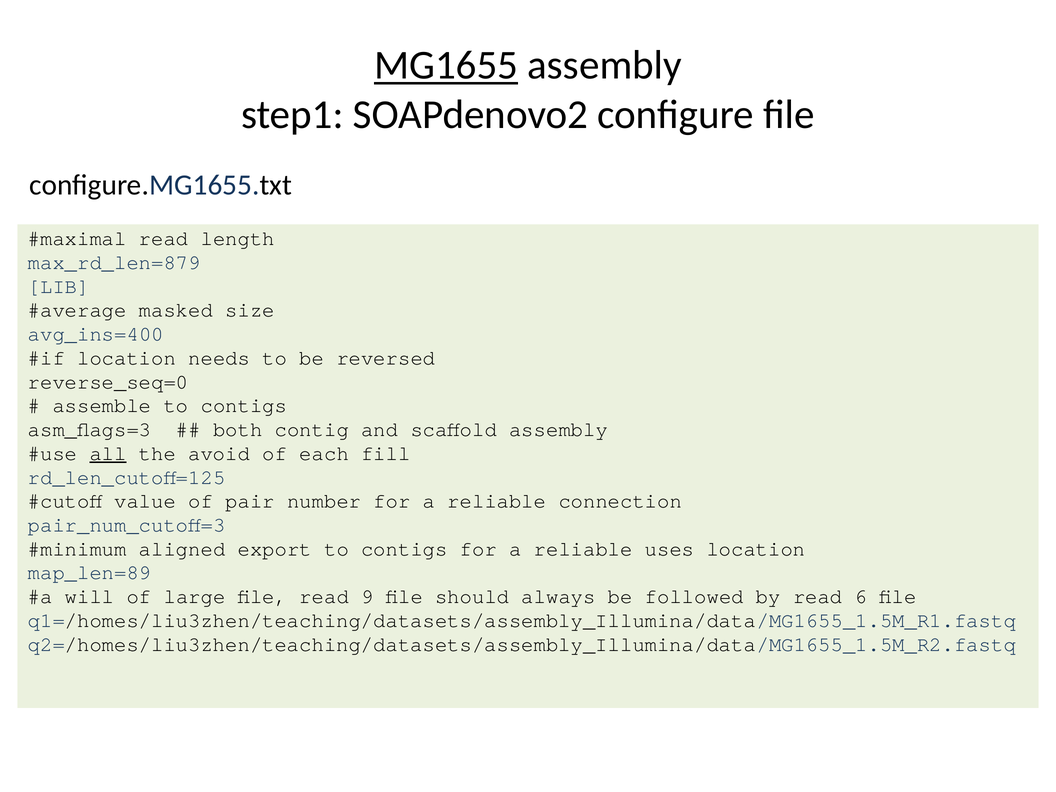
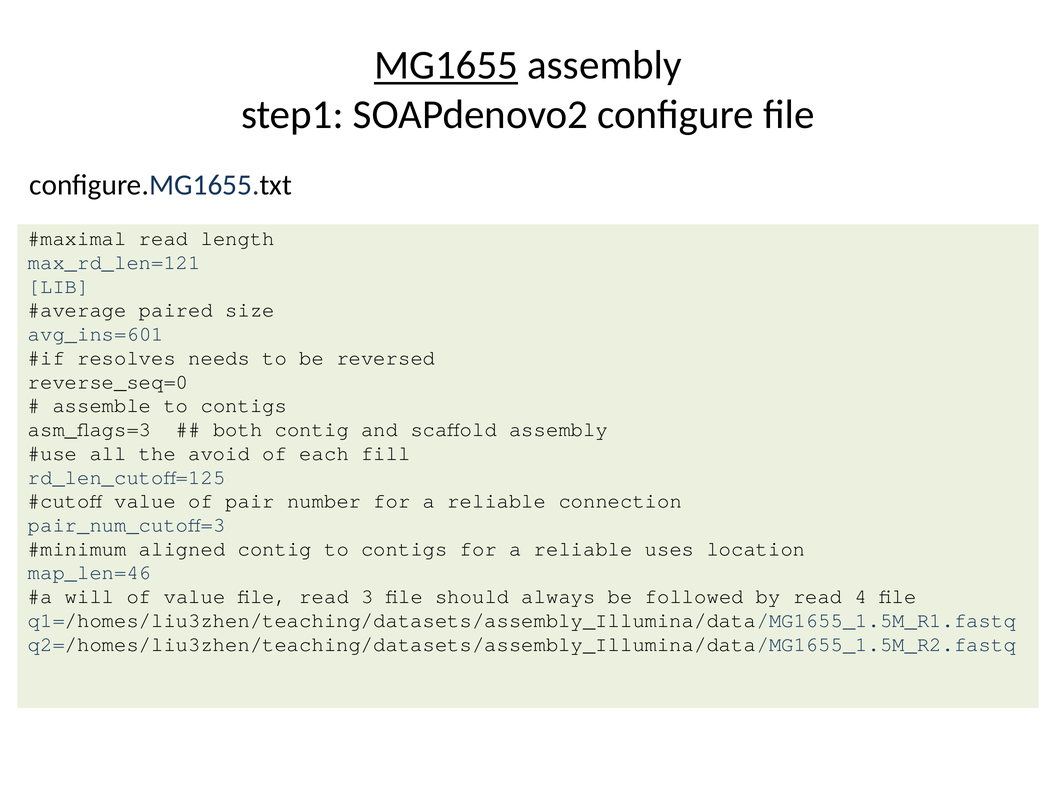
max_rd_len=879: max_rd_len=879 -> max_rd_len=121
masked: masked -> paired
avg_ins=400: avg_ins=400 -> avg_ins=601
location at (127, 358): location -> resolves
all underline: present -> none
aligned export: export -> contig
map_len=89: map_len=89 -> map_len=46
of large: large -> value
9: 9 -> 3
6: 6 -> 4
